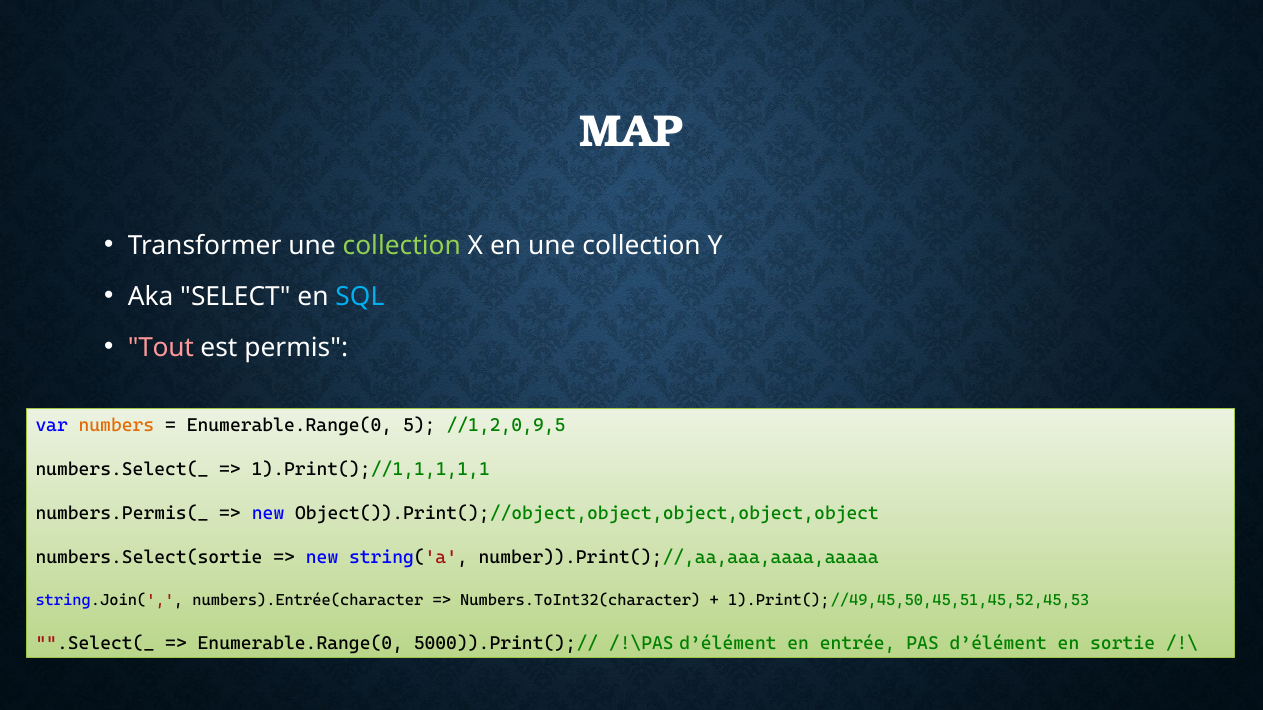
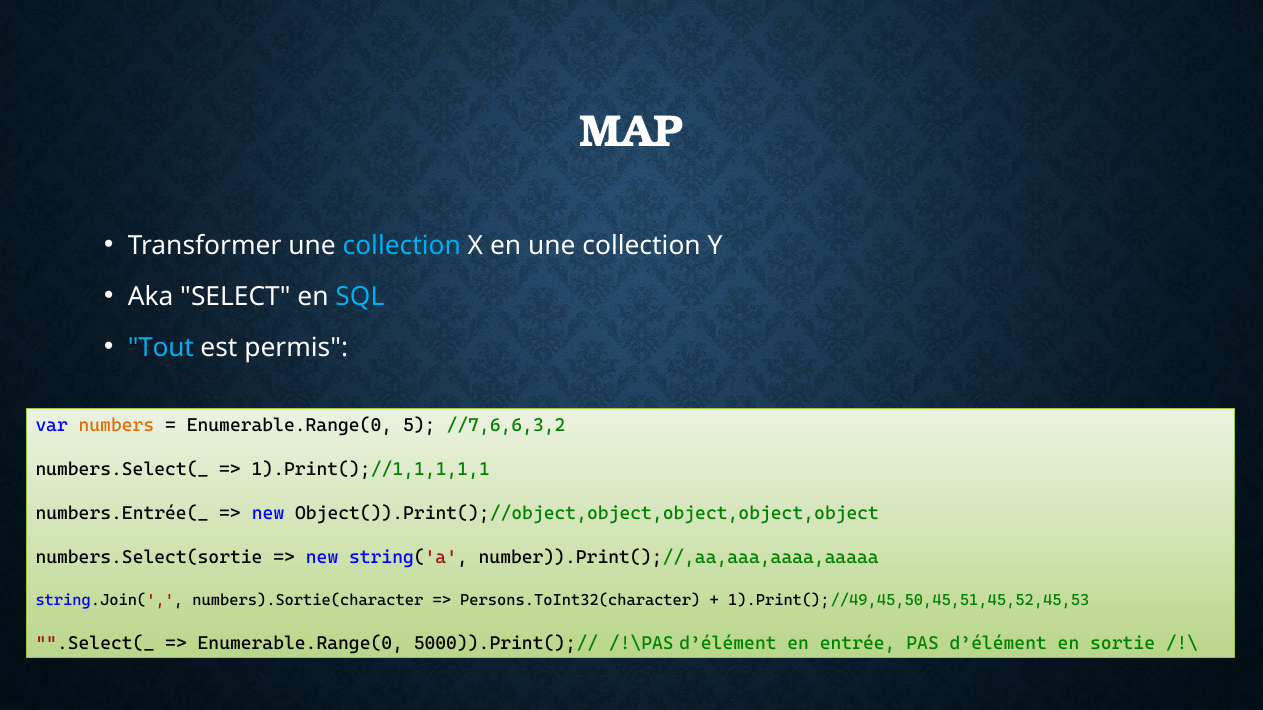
collection at (402, 246) colour: light green -> light blue
Tout colour: pink -> light blue
//1,2,0,9,5: //1,2,0,9,5 -> //7,6,6,3,2
numbers.Permis(_: numbers.Permis(_ -> numbers.Entrée(_
numbers).Entrée(character: numbers).Entrée(character -> numbers).Sortie(character
Numbers.ToInt32(character: Numbers.ToInt32(character -> Persons.ToInt32(character
